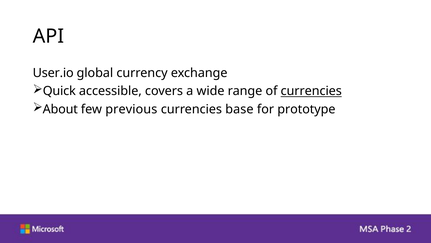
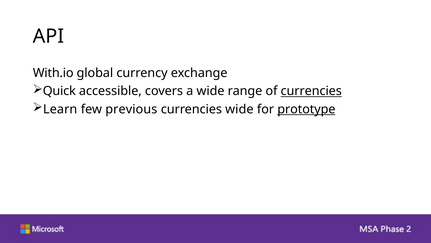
User.io: User.io -> With.io
About: About -> Learn
currencies base: base -> wide
prototype underline: none -> present
